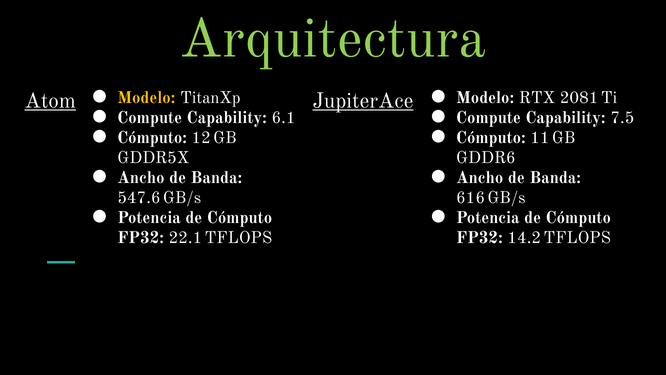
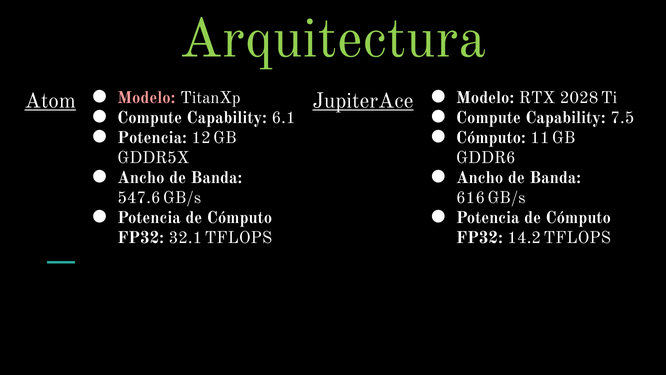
Modelo at (146, 98) colour: yellow -> pink
2081: 2081 -> 2028
Cómputo at (152, 138): Cómputo -> Potencia
22.1: 22.1 -> 32.1
